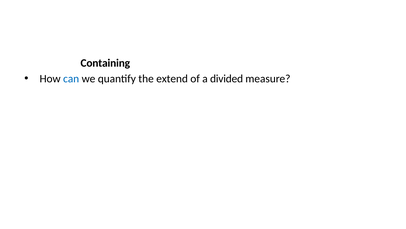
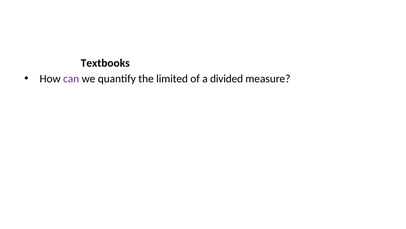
Containing: Containing -> Textbooks
can colour: blue -> purple
extend: extend -> limited
